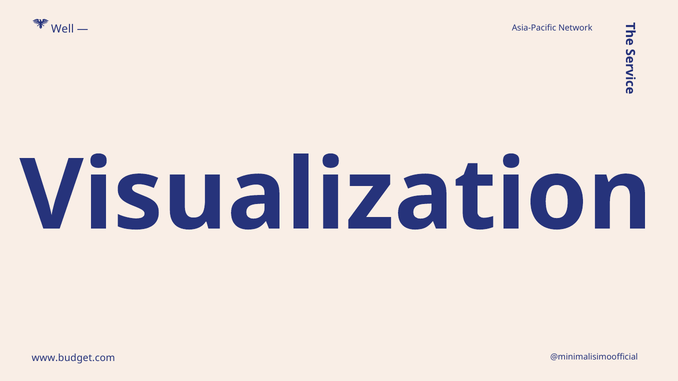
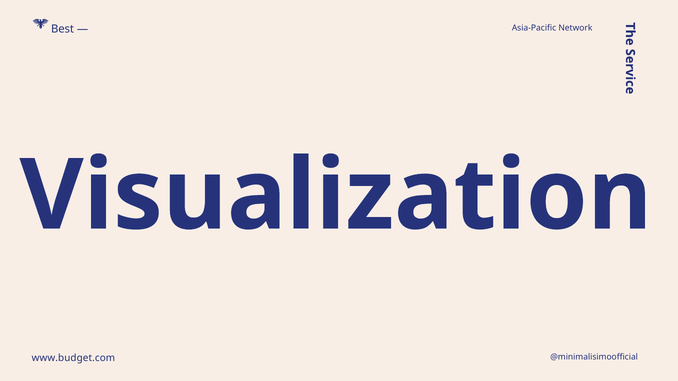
Well: Well -> Best
